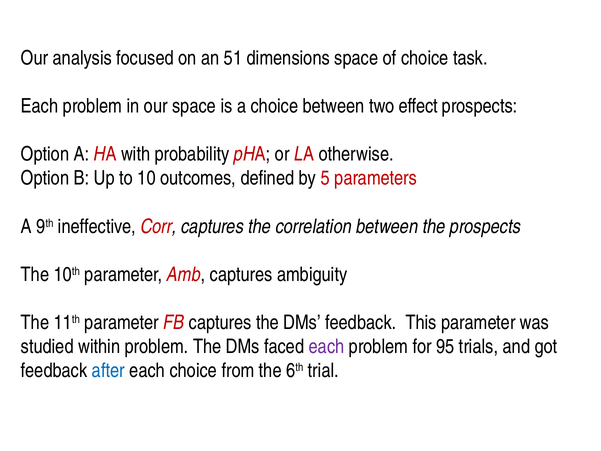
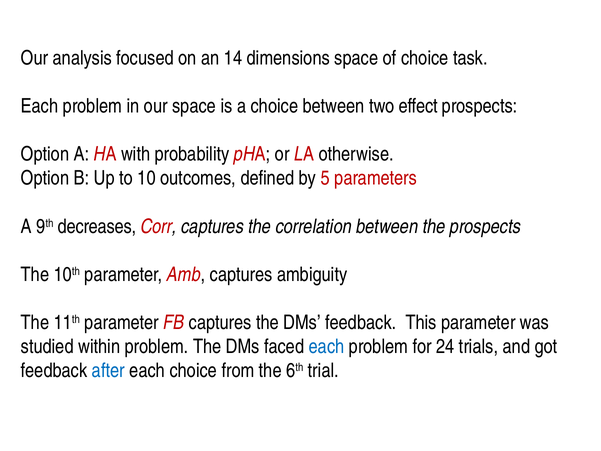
51: 51 -> 14
ineffective: ineffective -> decreases
each at (327, 347) colour: purple -> blue
95: 95 -> 24
